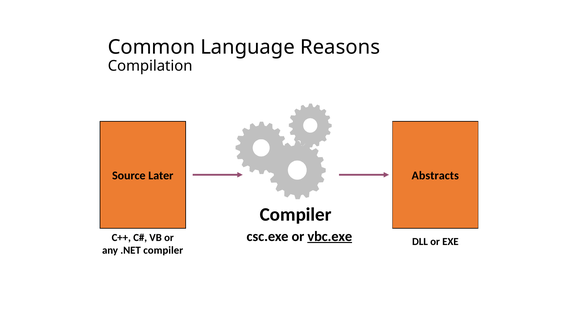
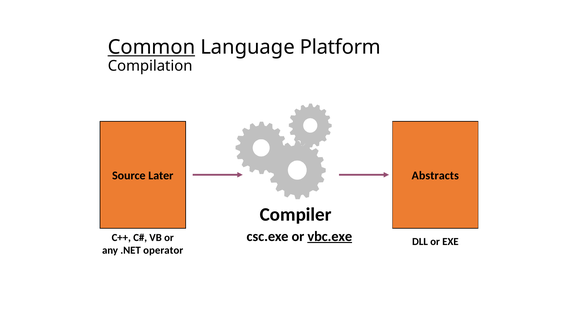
Common underline: none -> present
Reasons: Reasons -> Platform
.NET compiler: compiler -> operator
